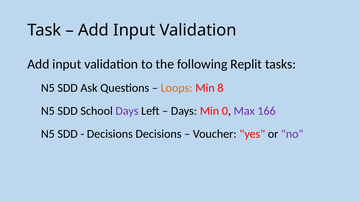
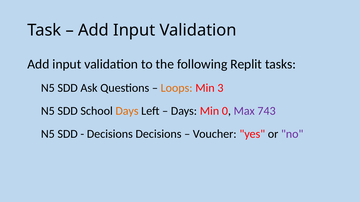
8: 8 -> 3
Days at (127, 111) colour: purple -> orange
166: 166 -> 743
